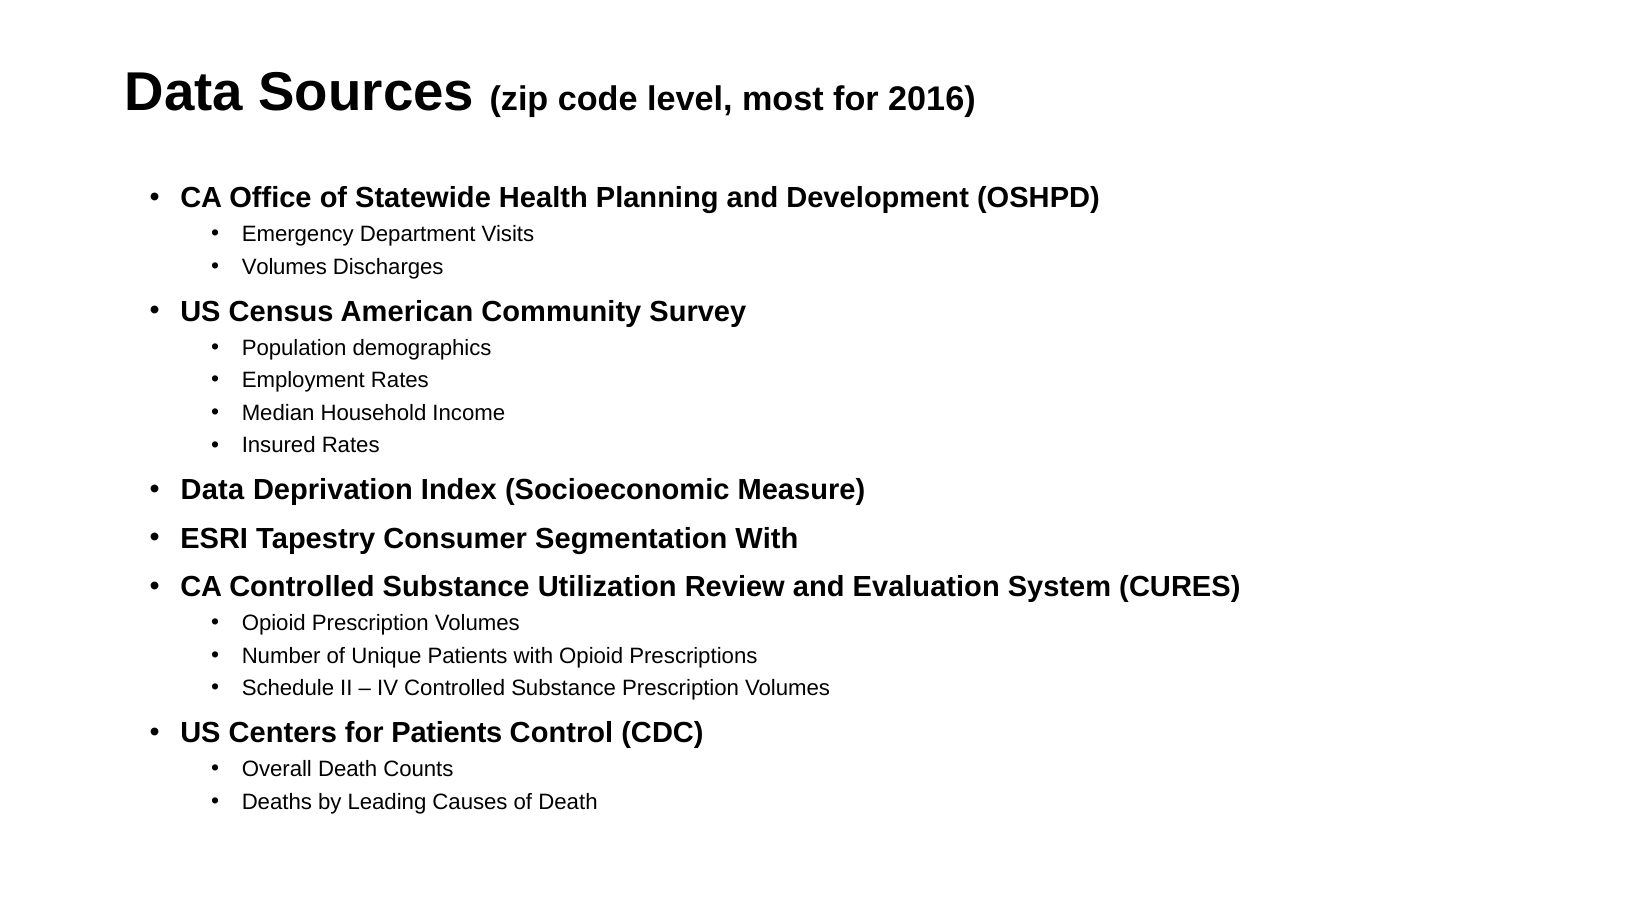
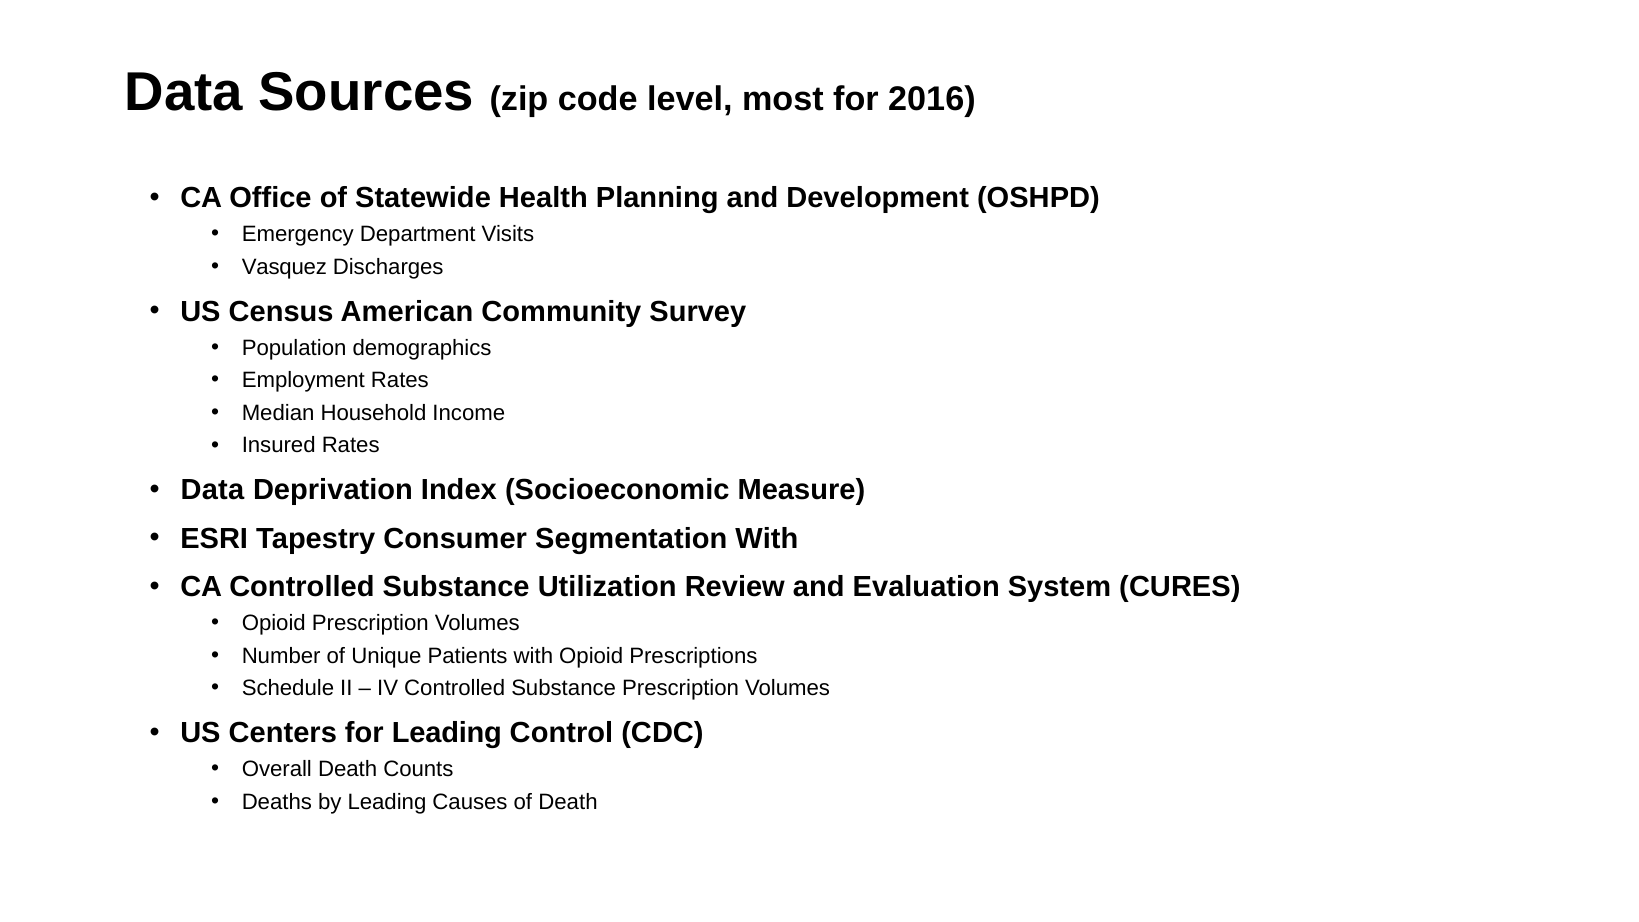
Volumes at (284, 267): Volumes -> Vasquez
for Patients: Patients -> Leading
